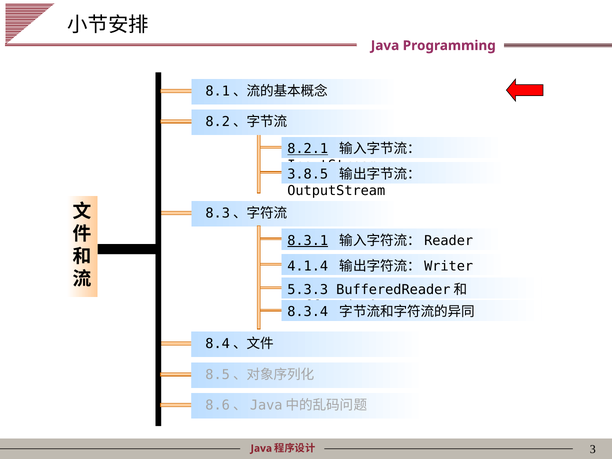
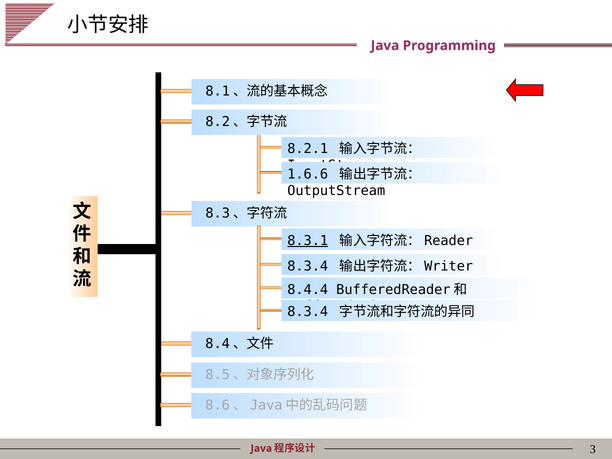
8.2.1 underline: present -> none
3.8.5: 3.8.5 -> 1.6.6
4.1.4 at (308, 266): 4.1.4 -> 8.3.4
5.3.3: 5.3.3 -> 8.4.4
